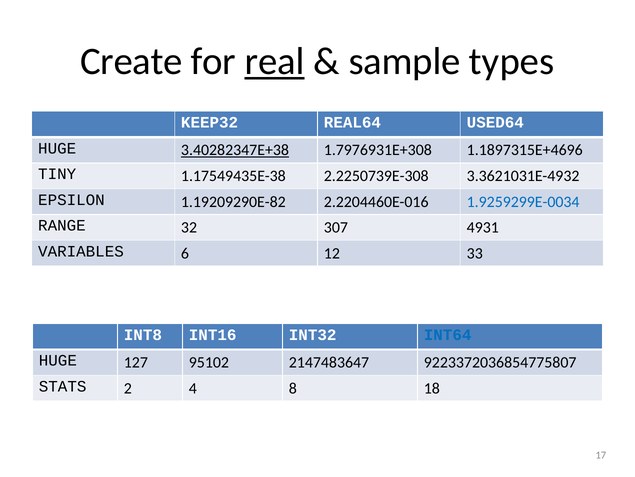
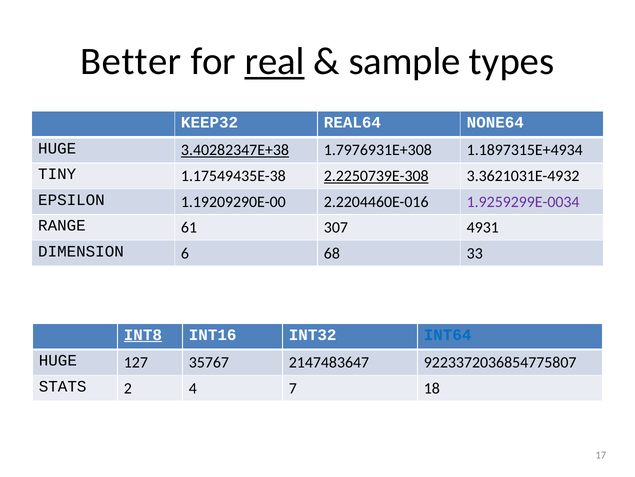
Create: Create -> Better
USED64: USED64 -> NONE64
1.1897315E+4696: 1.1897315E+4696 -> 1.1897315E+4934
2.2250739E-308 underline: none -> present
1.19209290E-82: 1.19209290E-82 -> 1.19209290E-00
1.9259299E-0034 colour: blue -> purple
32: 32 -> 61
VARIABLES: VARIABLES -> DIMENSION
12: 12 -> 68
INT8 underline: none -> present
95102: 95102 -> 35767
8: 8 -> 7
